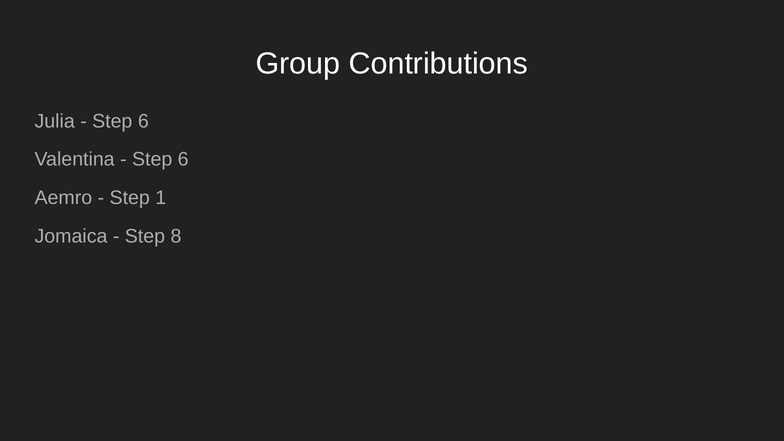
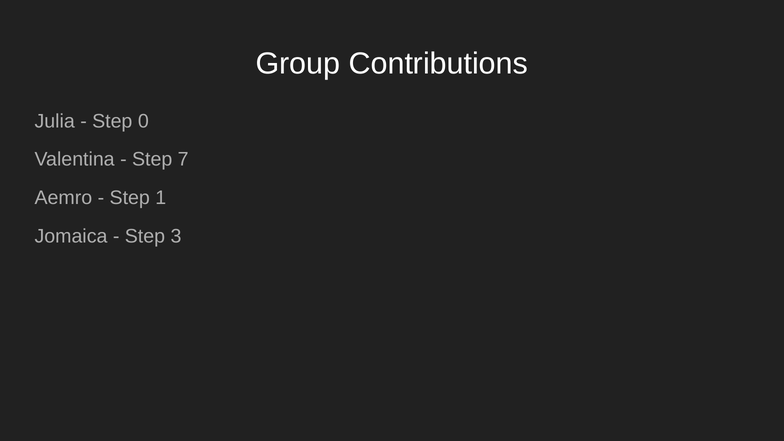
6 at (143, 121): 6 -> 0
6 at (183, 159): 6 -> 7
8: 8 -> 3
